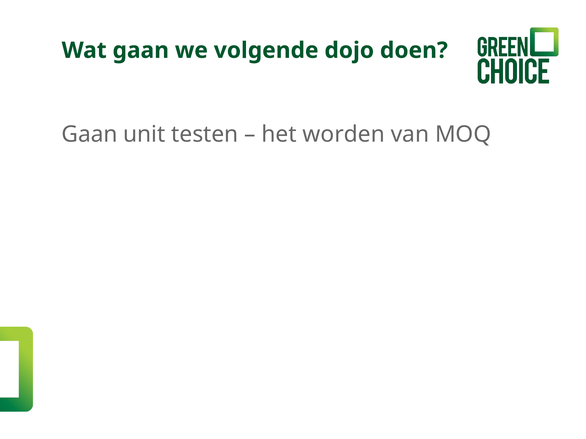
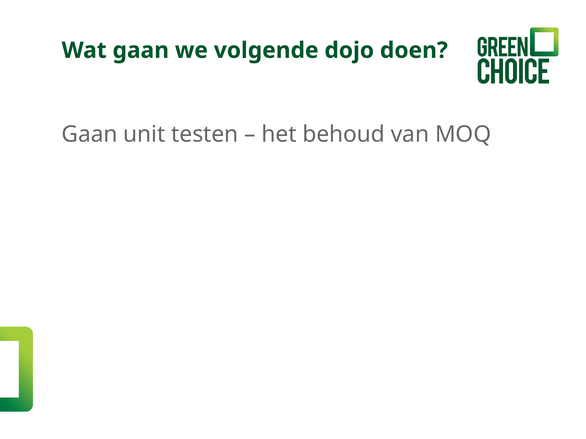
worden: worden -> behoud
